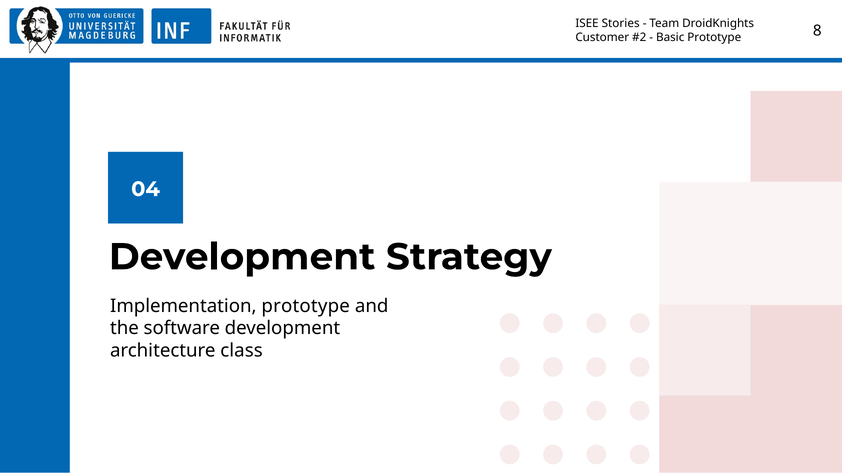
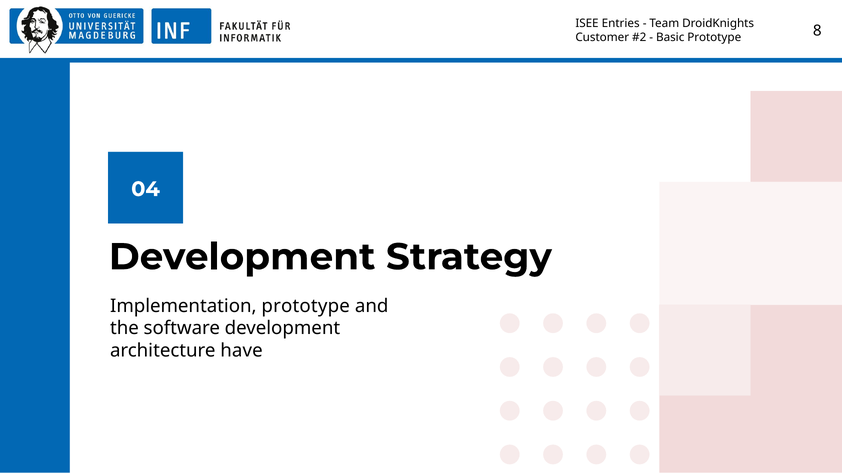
Stories: Stories -> Entries
class: class -> have
